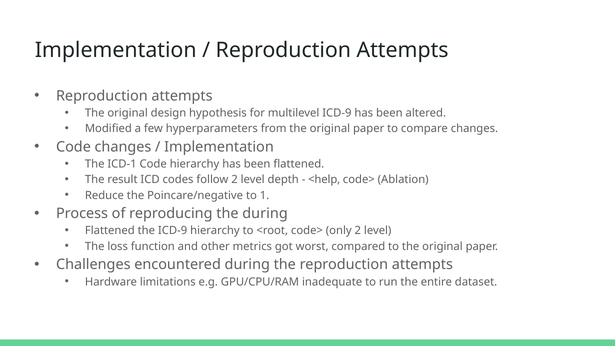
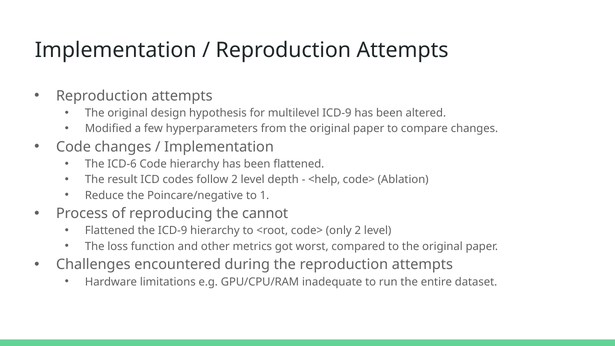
ICD-1: ICD-1 -> ICD-6
the during: during -> cannot
